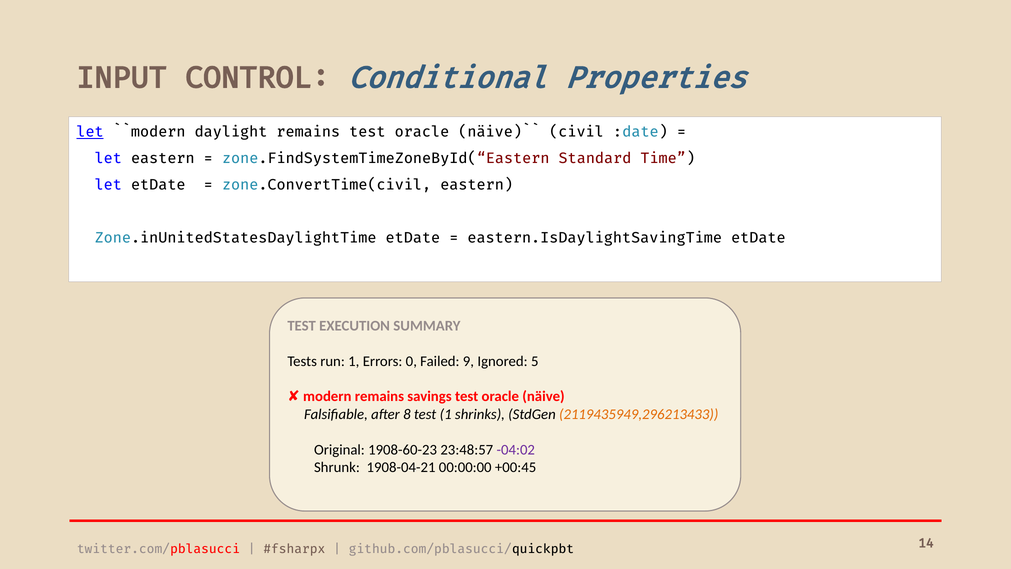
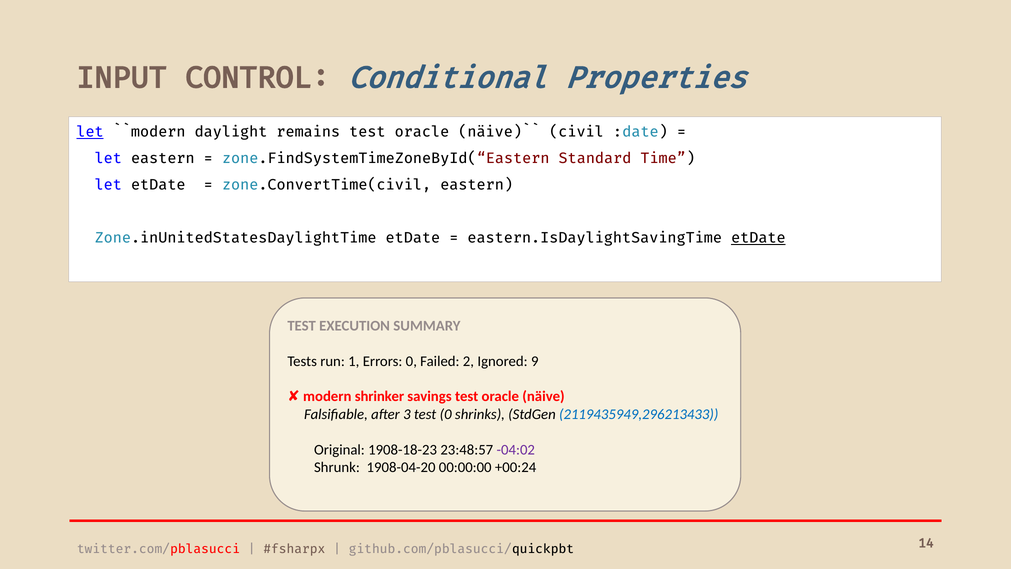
etDate at (758, 238) underline: none -> present
9: 9 -> 2
5: 5 -> 9
remains at (379, 396): remains -> shrinker
8: 8 -> 3
test 1: 1 -> 0
2119435949,296213433 colour: orange -> blue
1908-60-23: 1908-60-23 -> 1908-18-23
1908-04-21: 1908-04-21 -> 1908-04-20
+00:45: +00:45 -> +00:24
